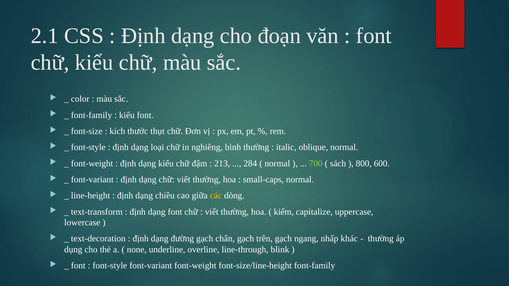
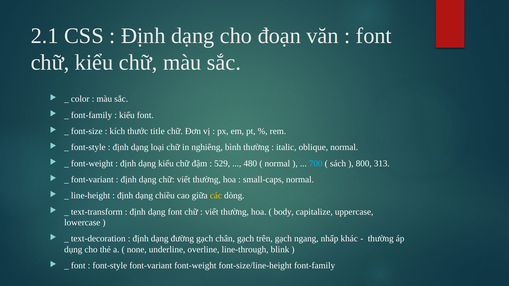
thụt: thụt -> title
213: 213 -> 529
284: 284 -> 480
700 colour: light green -> light blue
600: 600 -> 313
kiểm: kiểm -> body
